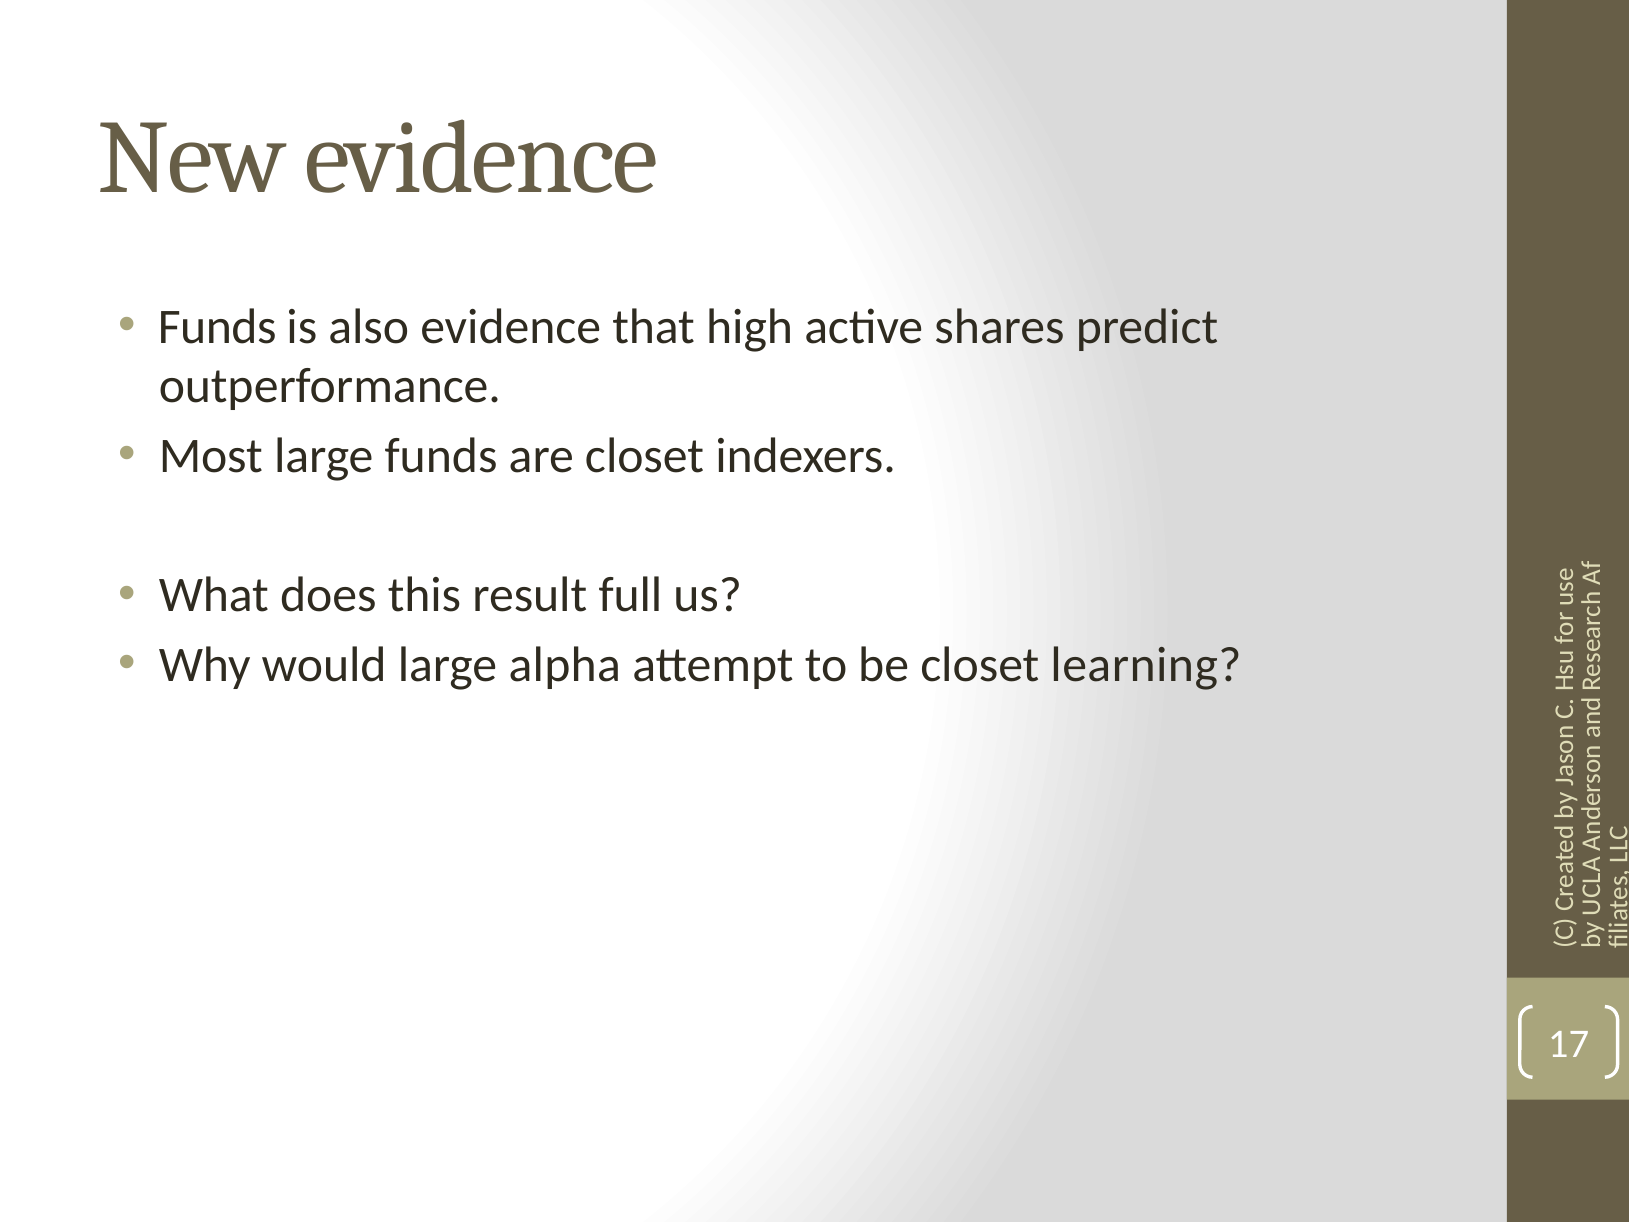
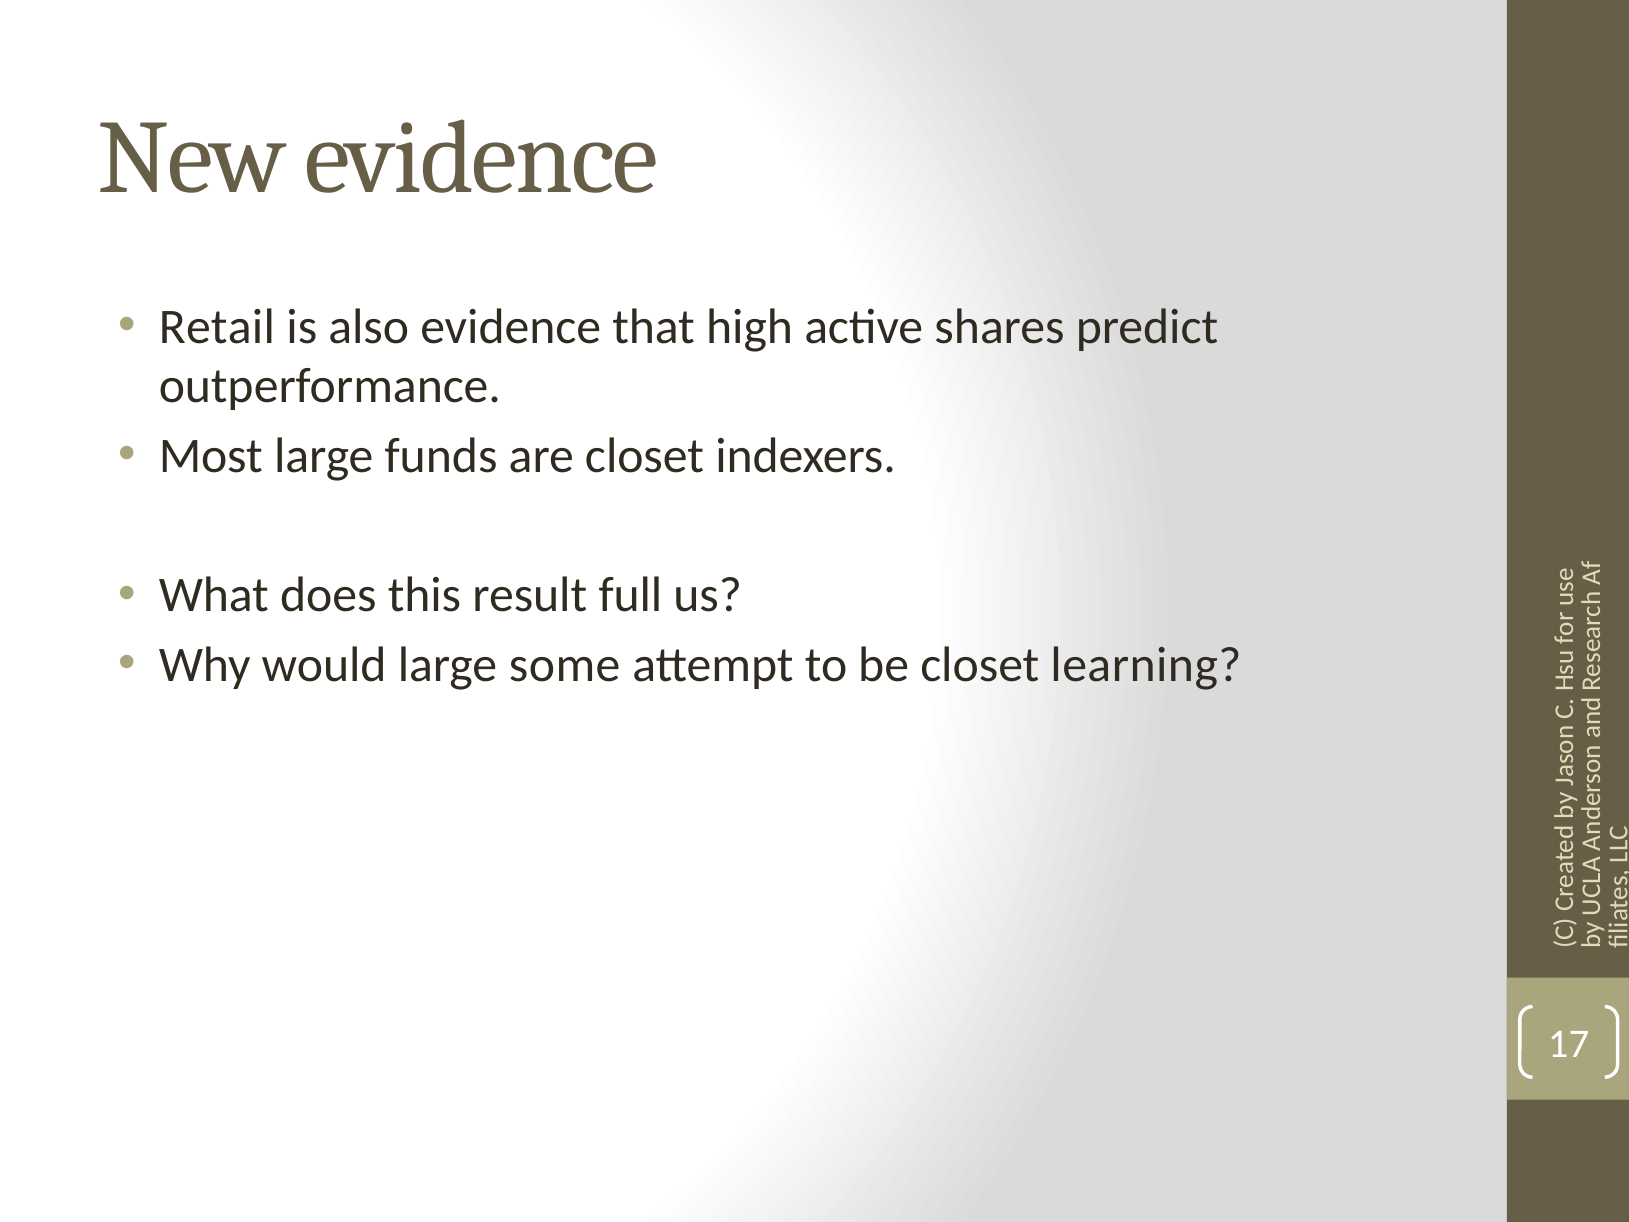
Funds at (217, 327): Funds -> Retail
alpha: alpha -> some
